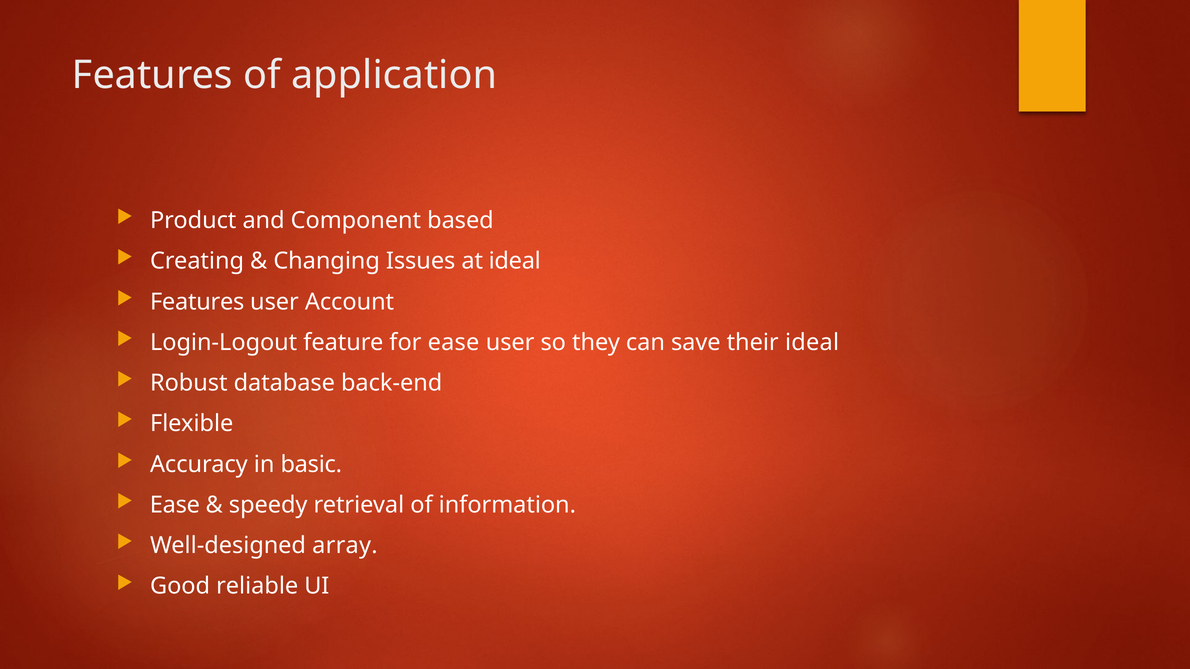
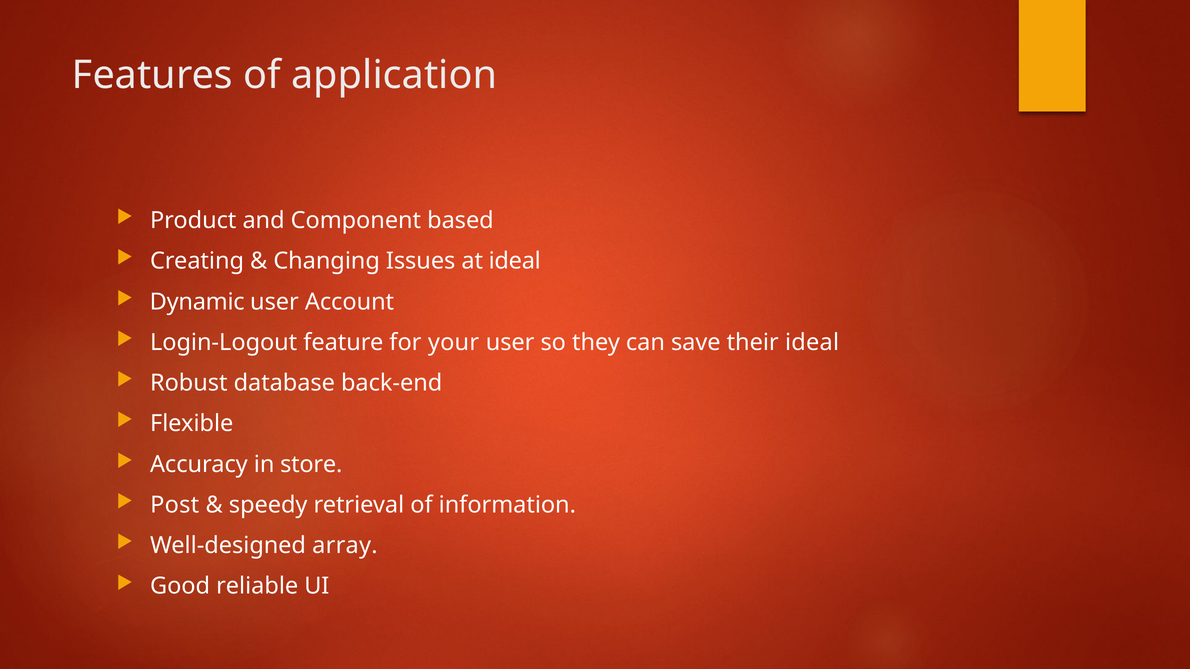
Features at (197, 302): Features -> Dynamic
for ease: ease -> your
basic: basic -> store
Ease at (175, 505): Ease -> Post
